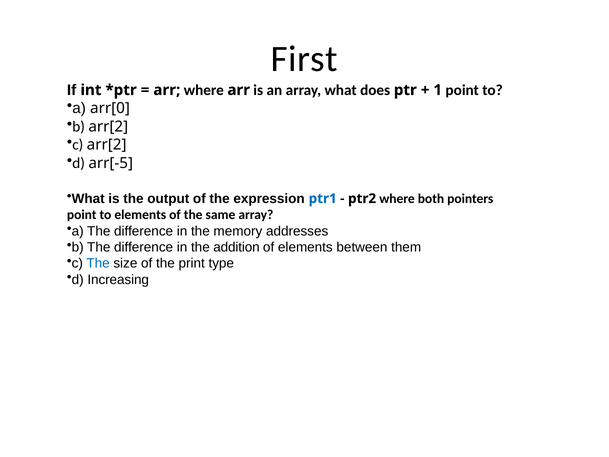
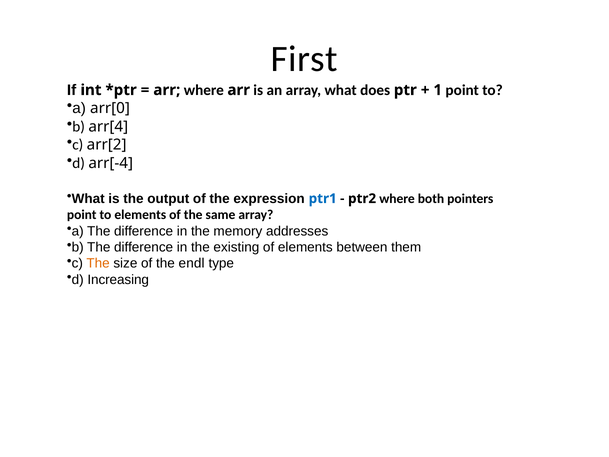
b arr[2: arr[2 -> arr[4
arr[-5: arr[-5 -> arr[-4
addition: addition -> existing
The at (98, 263) colour: blue -> orange
print: print -> endl
